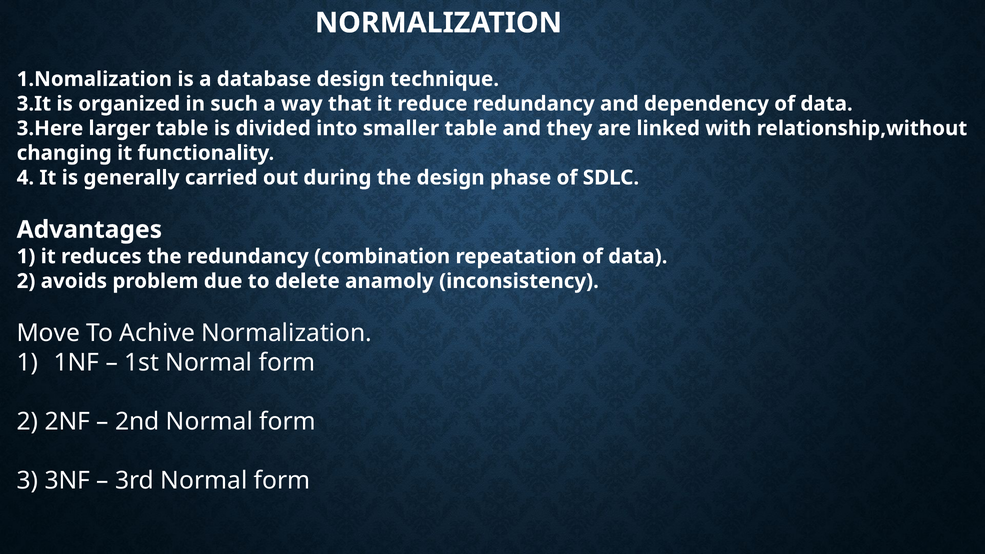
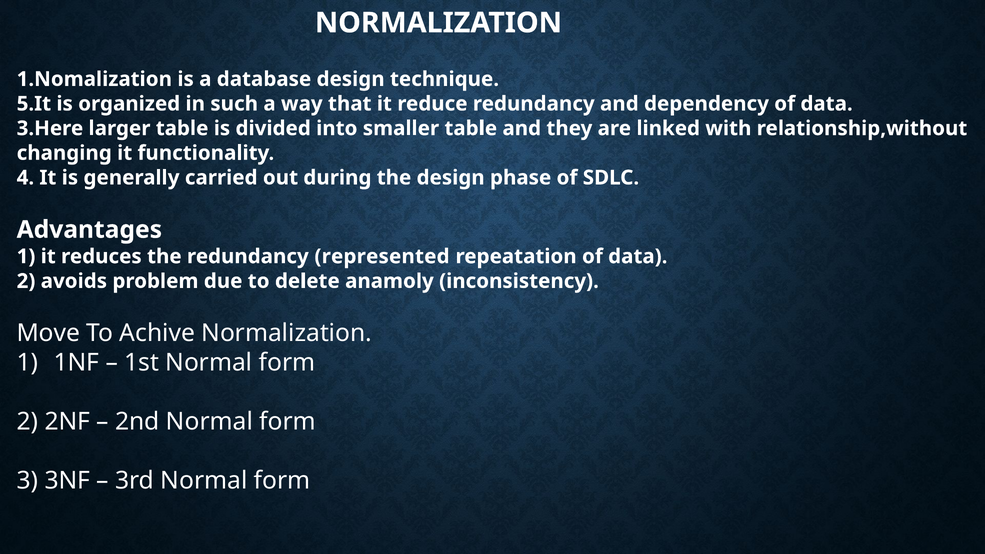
3.It: 3.It -> 5.It
combination: combination -> represented
